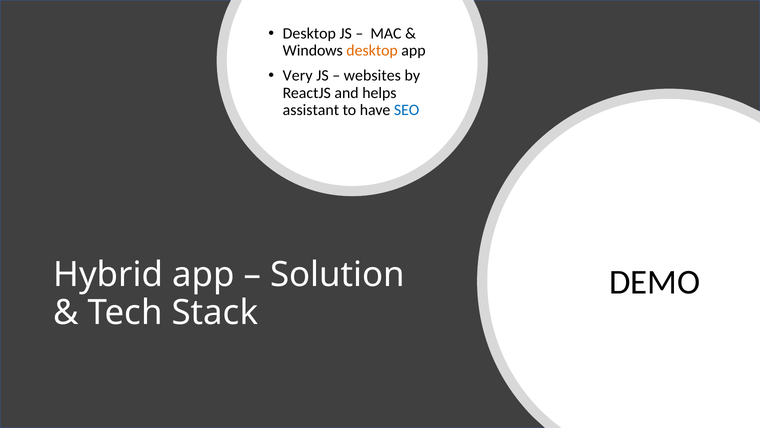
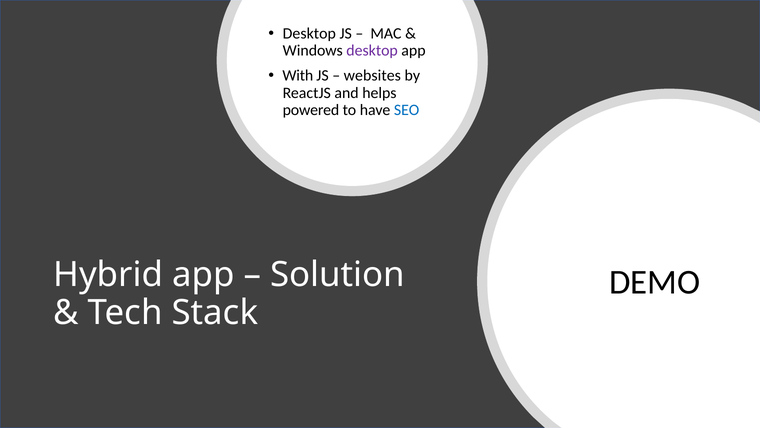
desktop at (372, 51) colour: orange -> purple
Very: Very -> With
assistant: assistant -> powered
